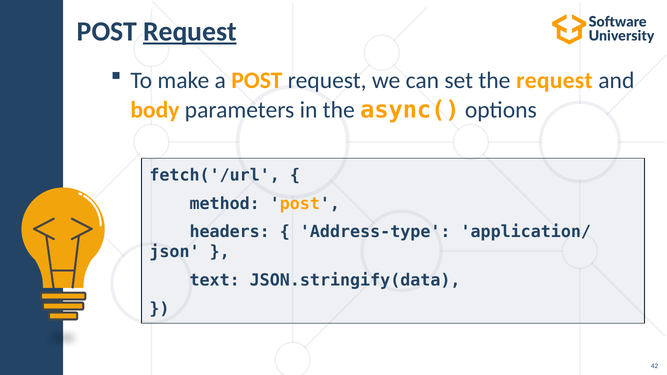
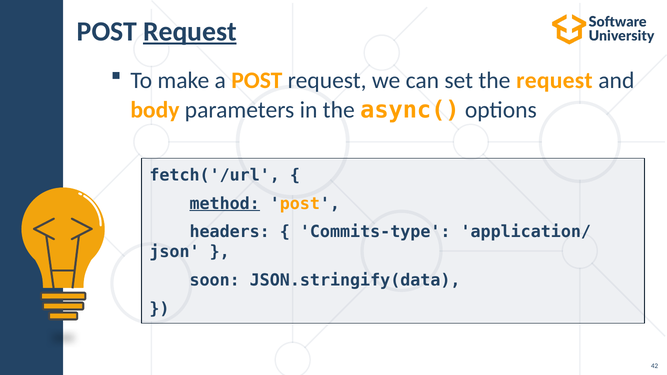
method underline: none -> present
Address-type: Address-type -> Commits-type
text: text -> soon
